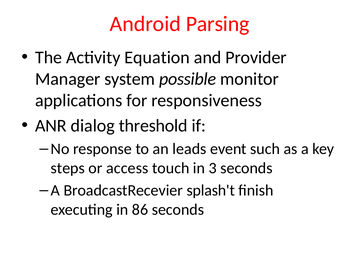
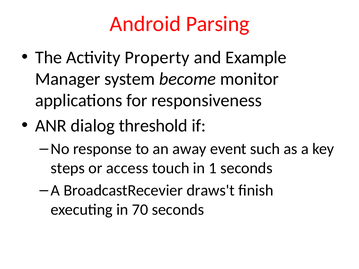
Equation: Equation -> Property
Provider: Provider -> Example
possible: possible -> become
leads: leads -> away
3: 3 -> 1
splash't: splash't -> draws't
86: 86 -> 70
